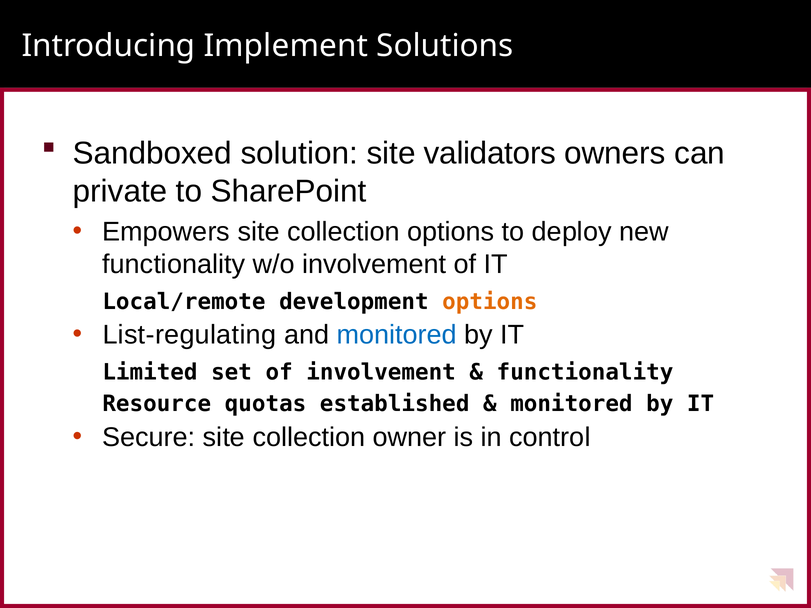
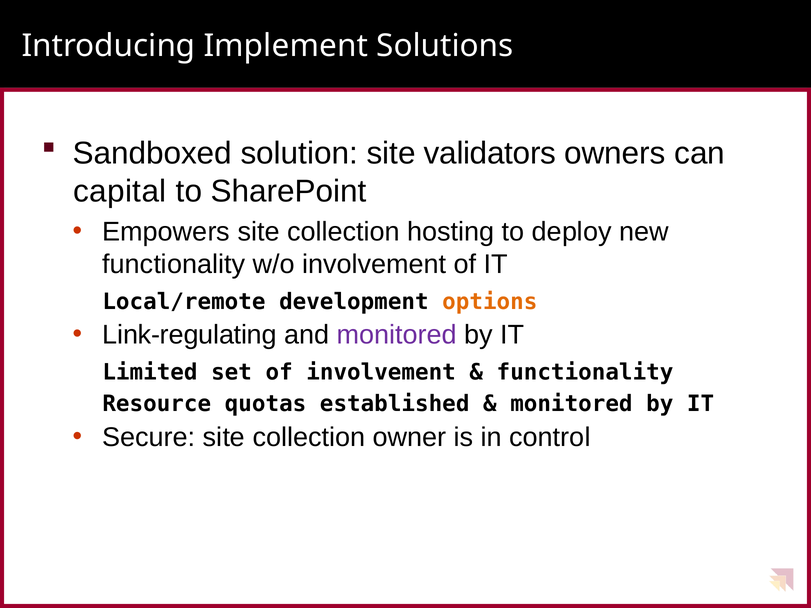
private: private -> capital
collection options: options -> hosting
List-regulating: List-regulating -> Link-regulating
monitored at (397, 335) colour: blue -> purple
